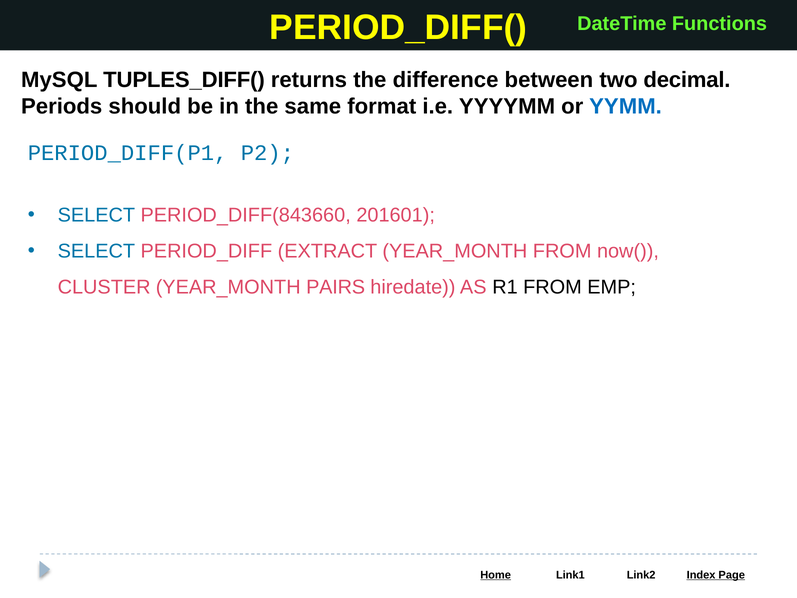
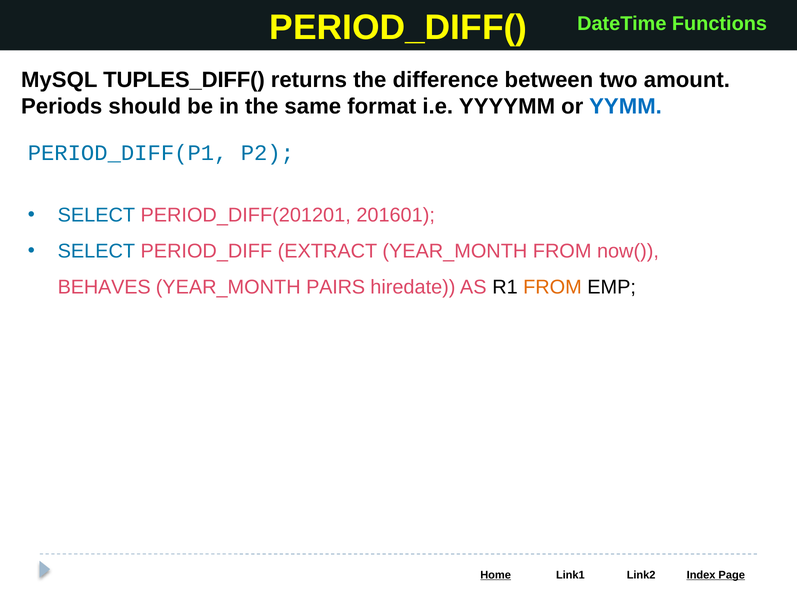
decimal: decimal -> amount
PERIOD_DIFF(843660: PERIOD_DIFF(843660 -> PERIOD_DIFF(201201
CLUSTER: CLUSTER -> BEHAVES
FROM at (553, 287) colour: black -> orange
